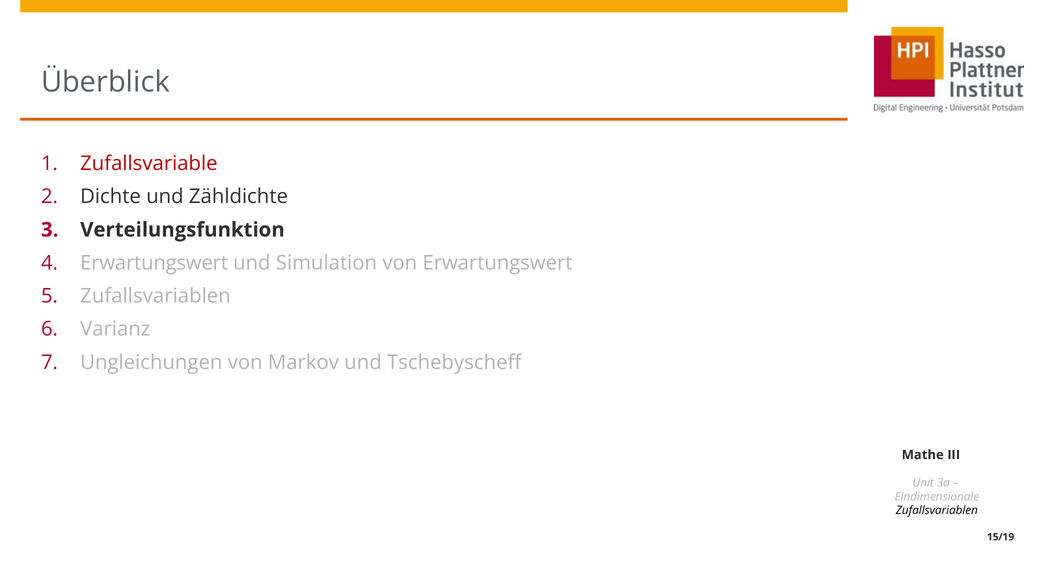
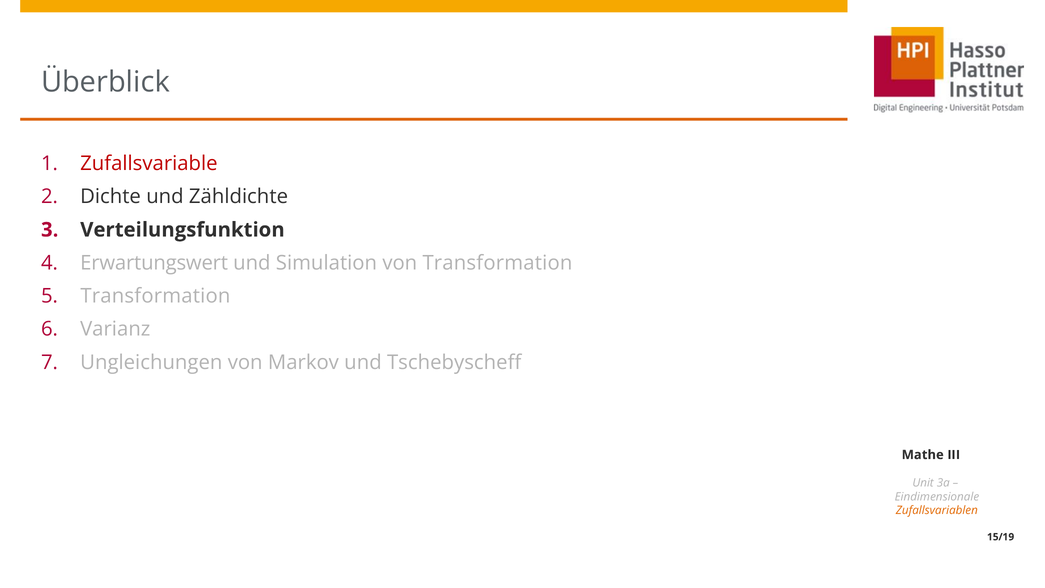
von Erwartungswert: Erwartungswert -> Transformation
Zufallsvariablen at (156, 296): Zufallsvariablen -> Transformation
Zufallsvariablen at (937, 511) colour: black -> orange
